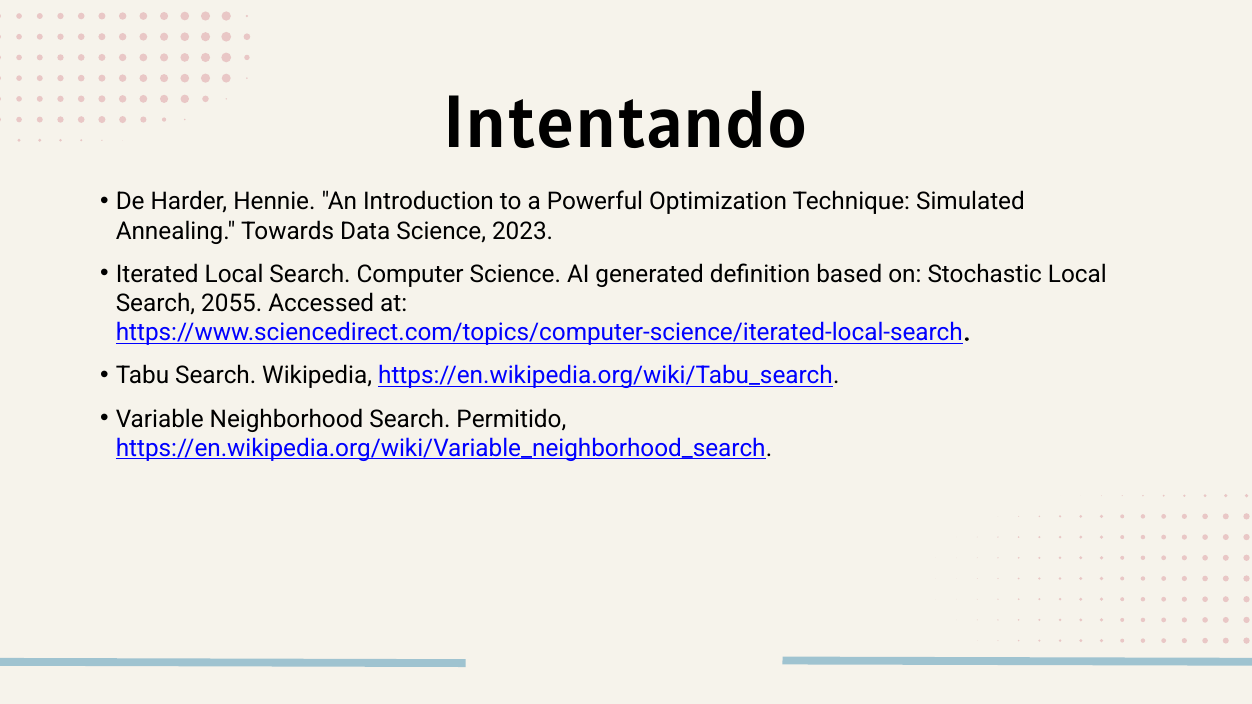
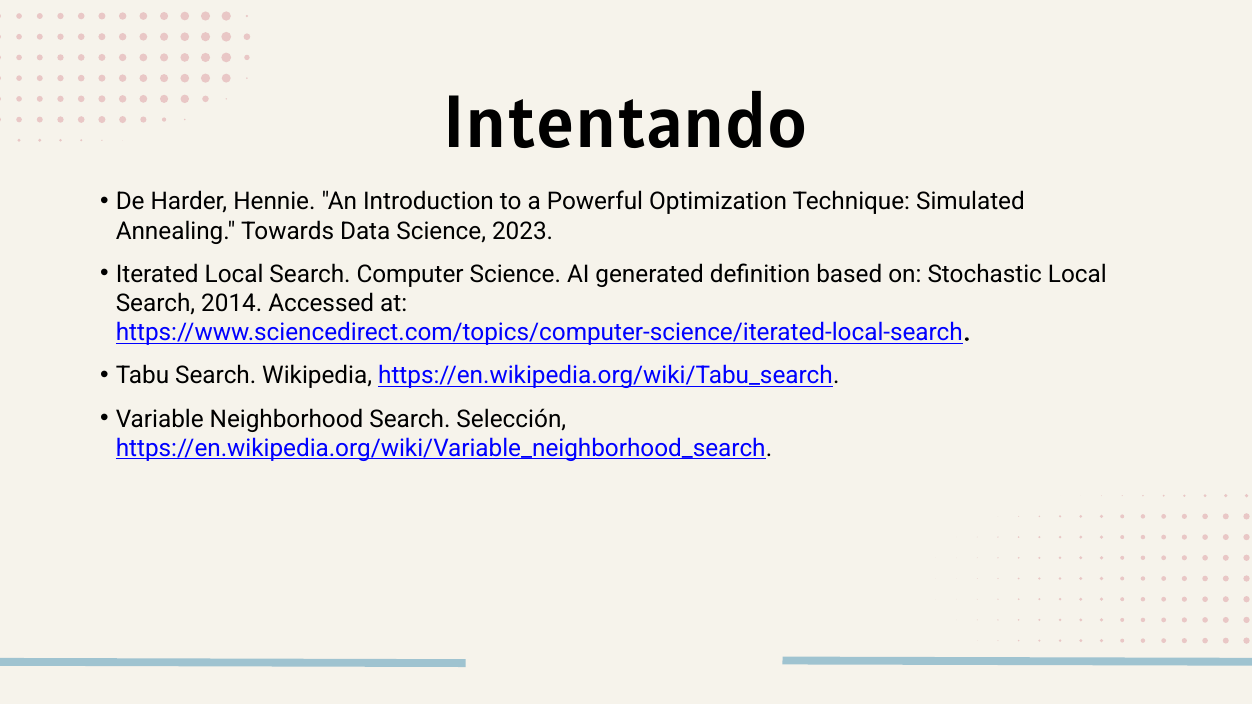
2055: 2055 -> 2014
Permitido: Permitido -> Selección
